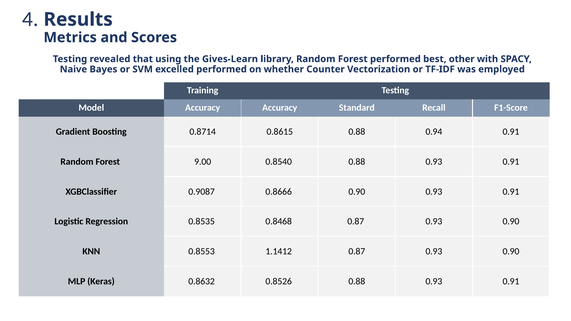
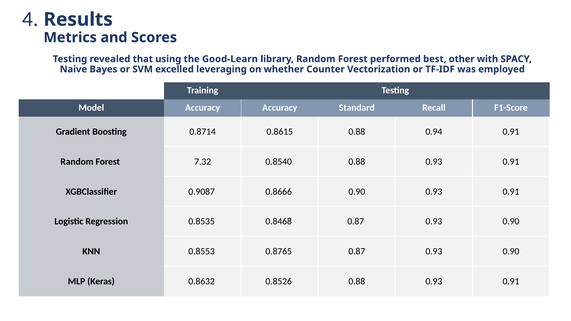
Gives-Learn: Gives-Learn -> Good-Learn
excelled performed: performed -> leveraging
9.00: 9.00 -> 7.32
1.1412: 1.1412 -> 0.8765
